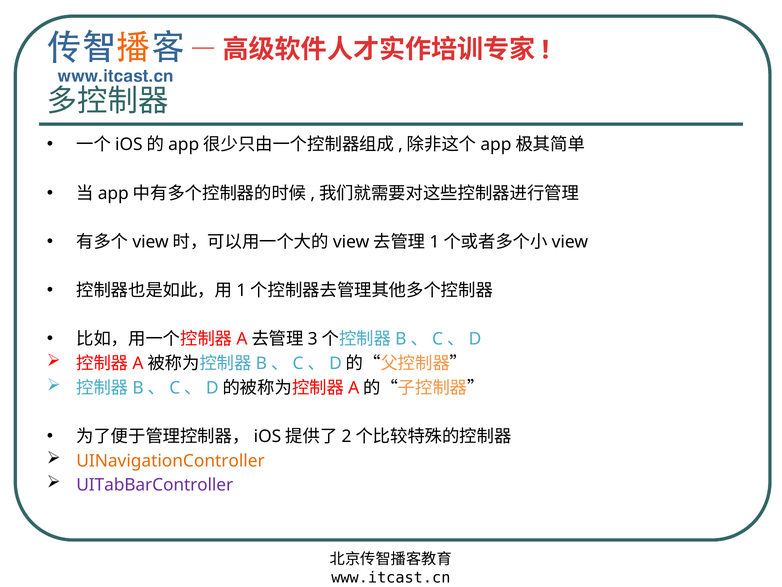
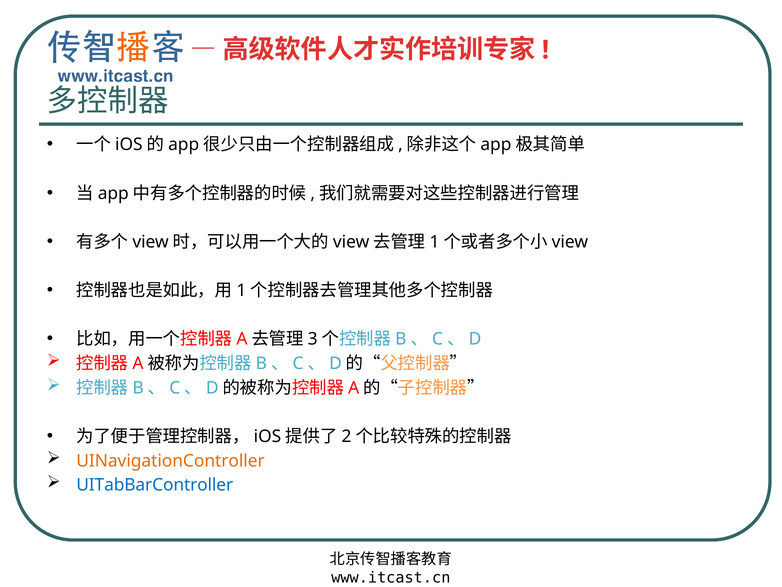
UITabBarController colour: purple -> blue
